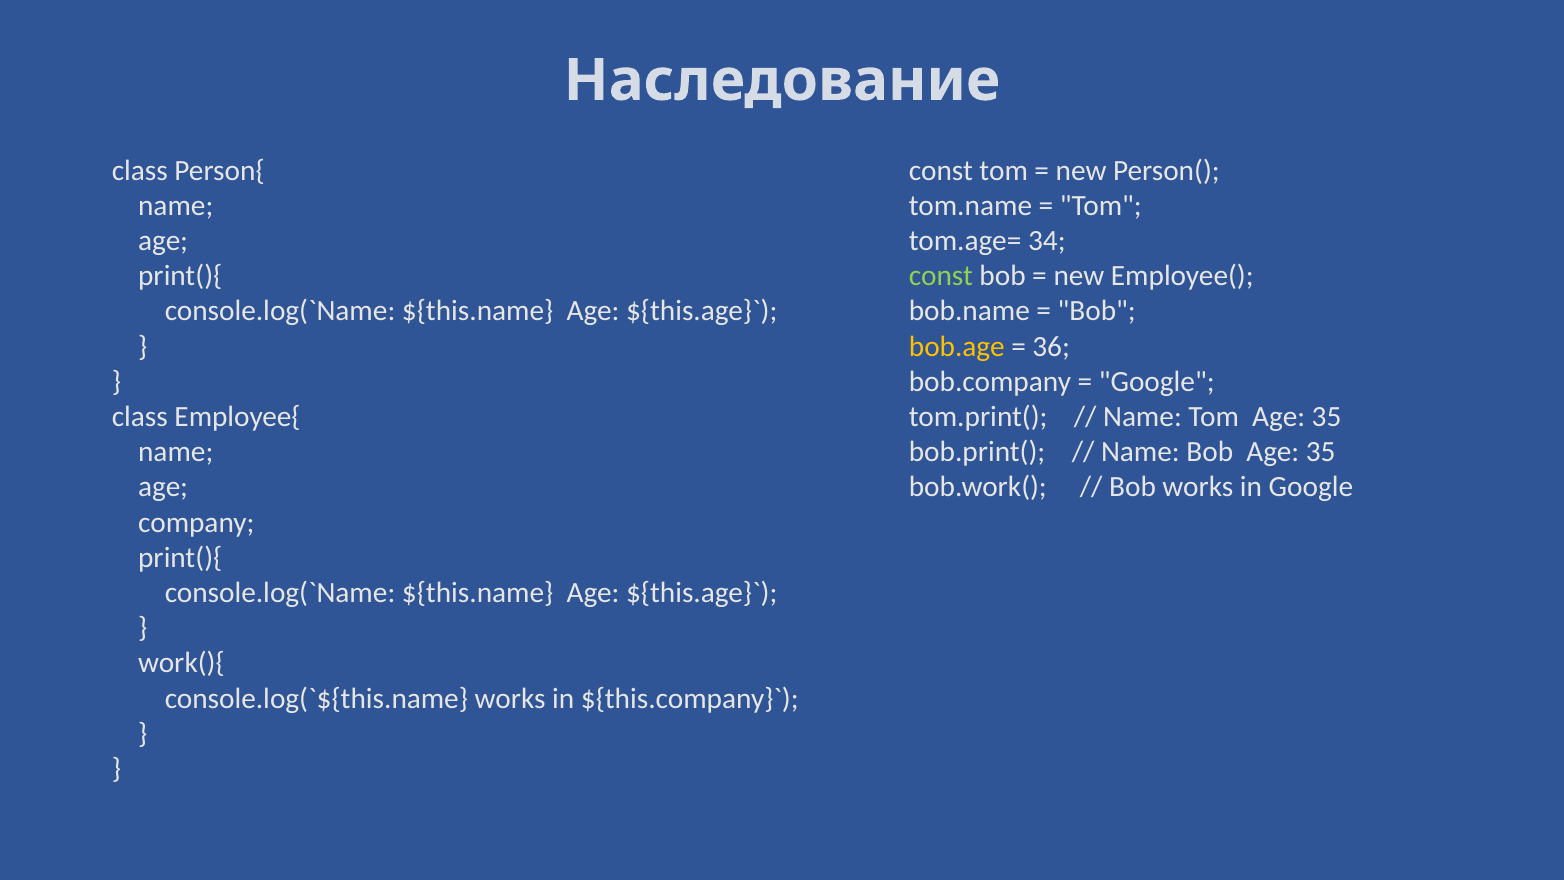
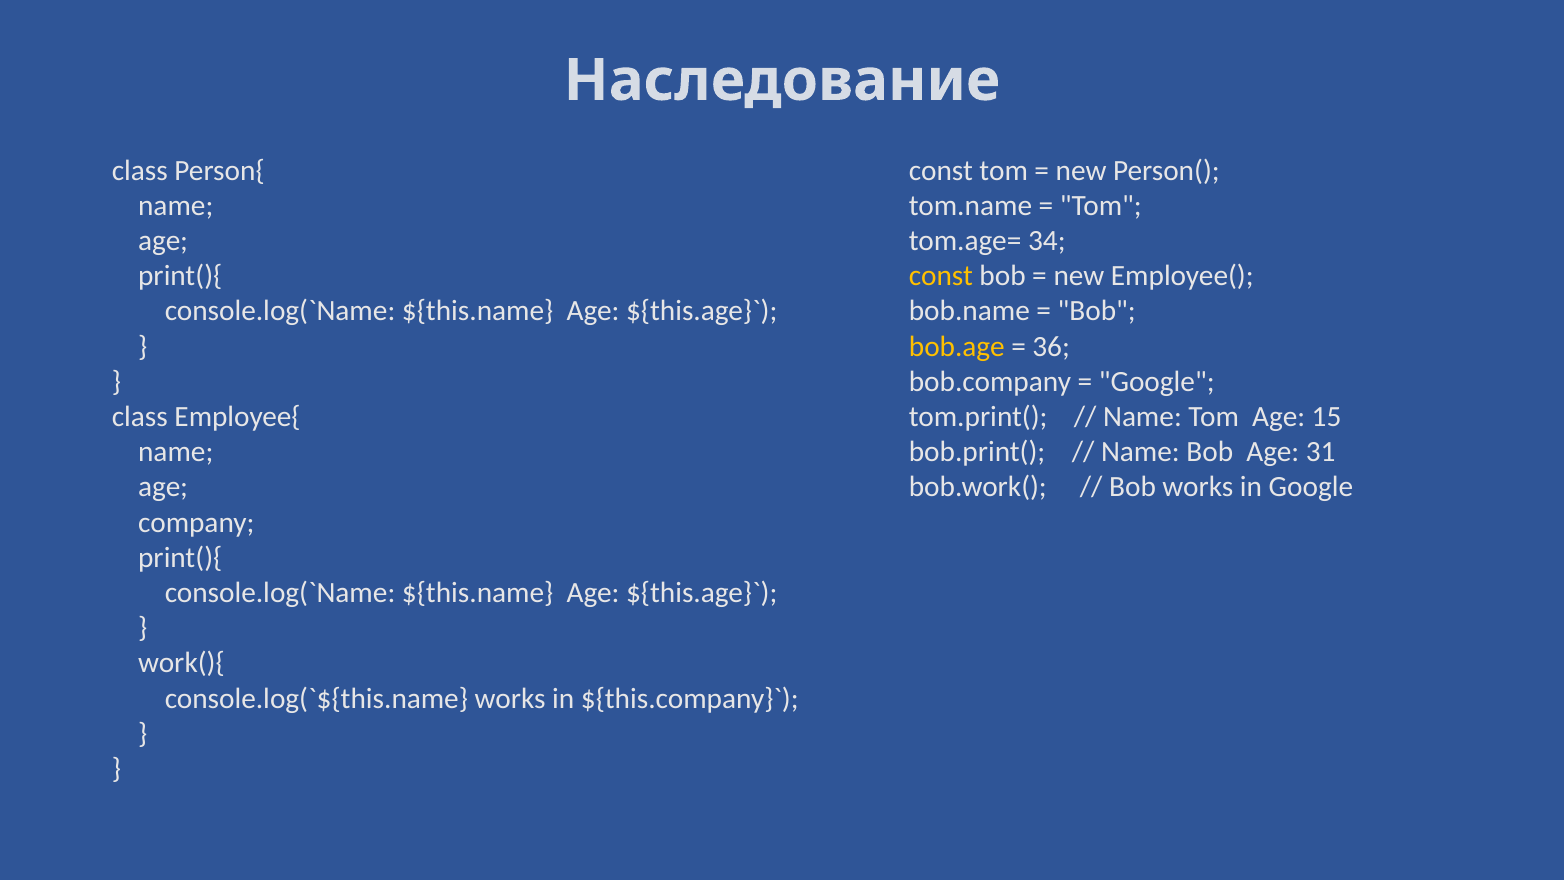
const at (941, 276) colour: light green -> yellow
Tom Age 35: 35 -> 15
Bob Age 35: 35 -> 31
